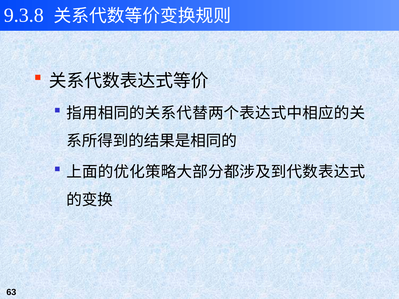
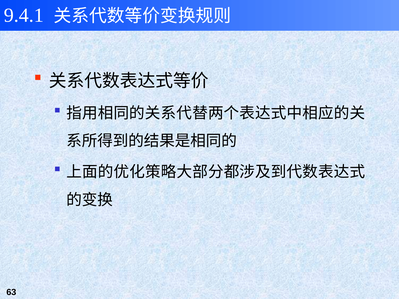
9.3.8: 9.3.8 -> 9.4.1
